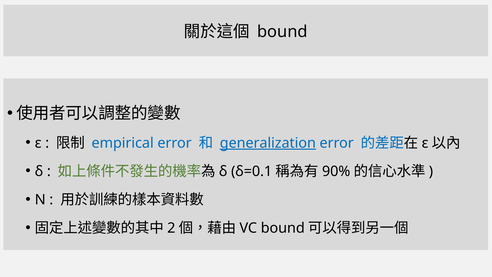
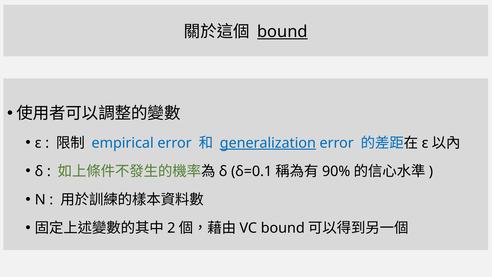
bound at (282, 32) underline: none -> present
